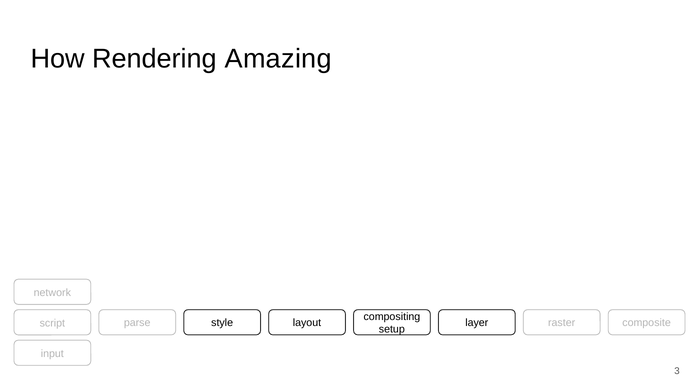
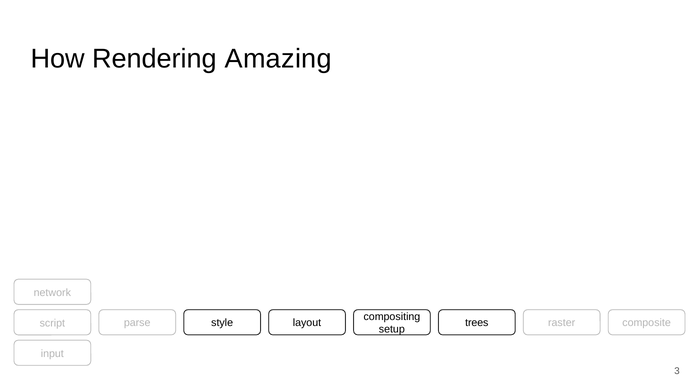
layer: layer -> trees
